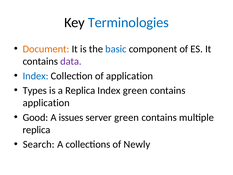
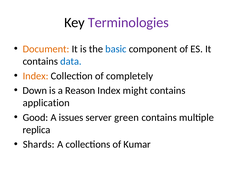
Terminologies colour: blue -> purple
data colour: purple -> blue
Index at (36, 76) colour: blue -> orange
of application: application -> completely
Types: Types -> Down
a Replica: Replica -> Reason
Index green: green -> might
Search: Search -> Shards
Newly: Newly -> Kumar
